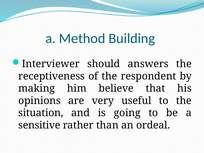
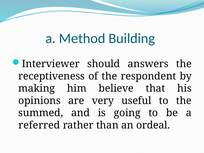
situation: situation -> summed
sensitive: sensitive -> referred
